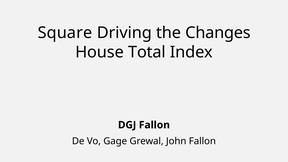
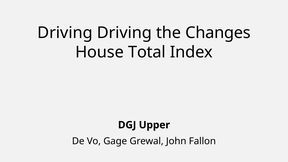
Square at (65, 33): Square -> Driving
DGJ Fallon: Fallon -> Upper
